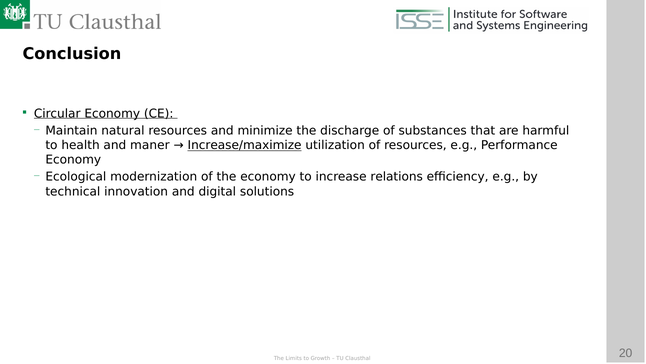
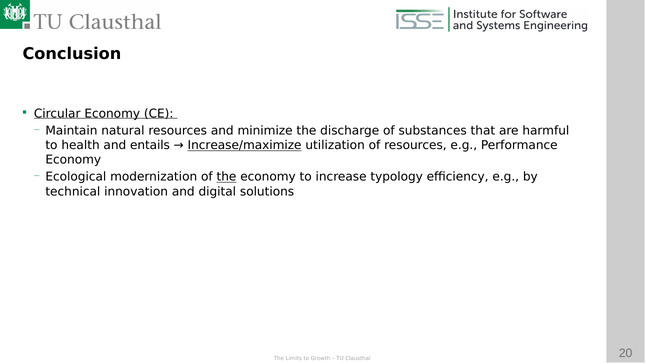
maner: maner -> entails
the at (226, 177) underline: none -> present
relations: relations -> typology
